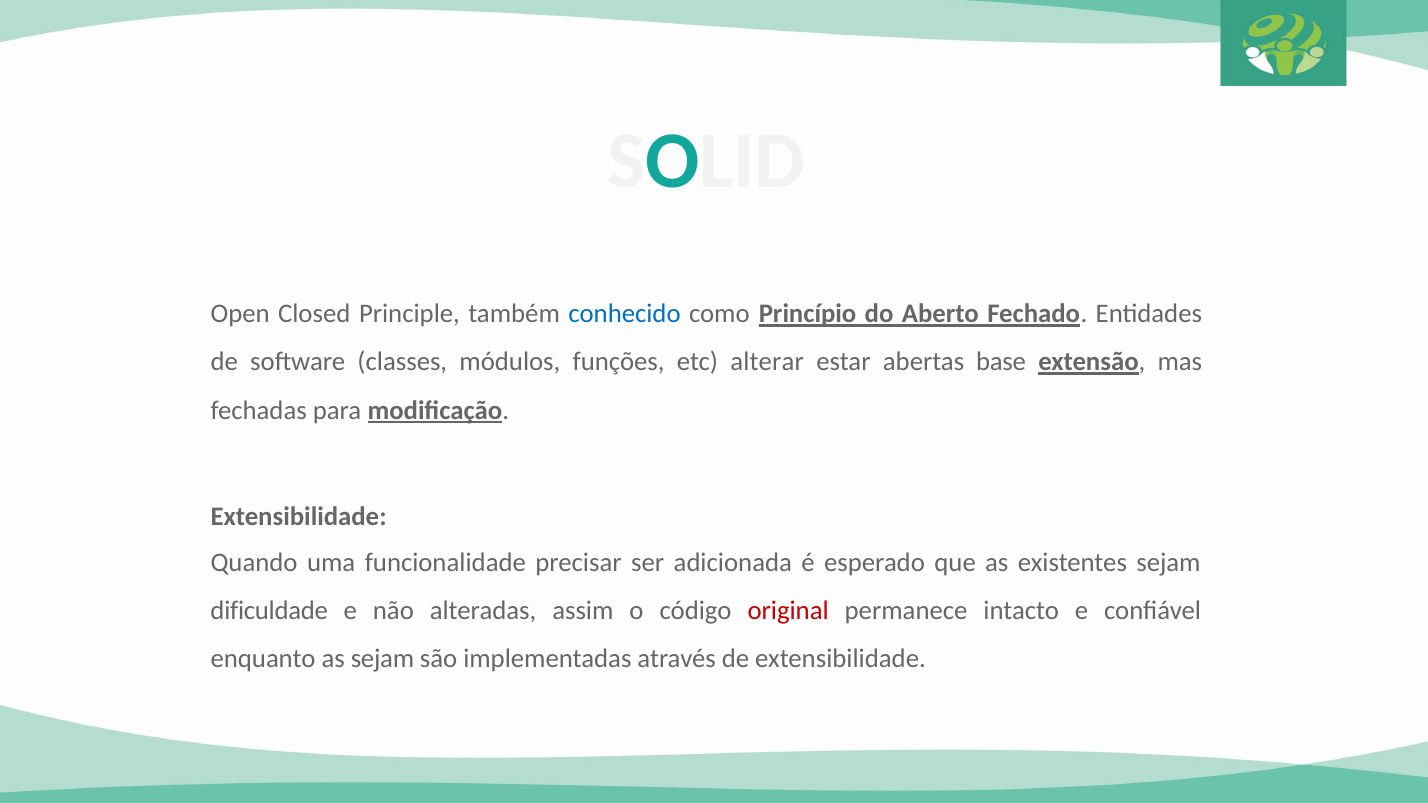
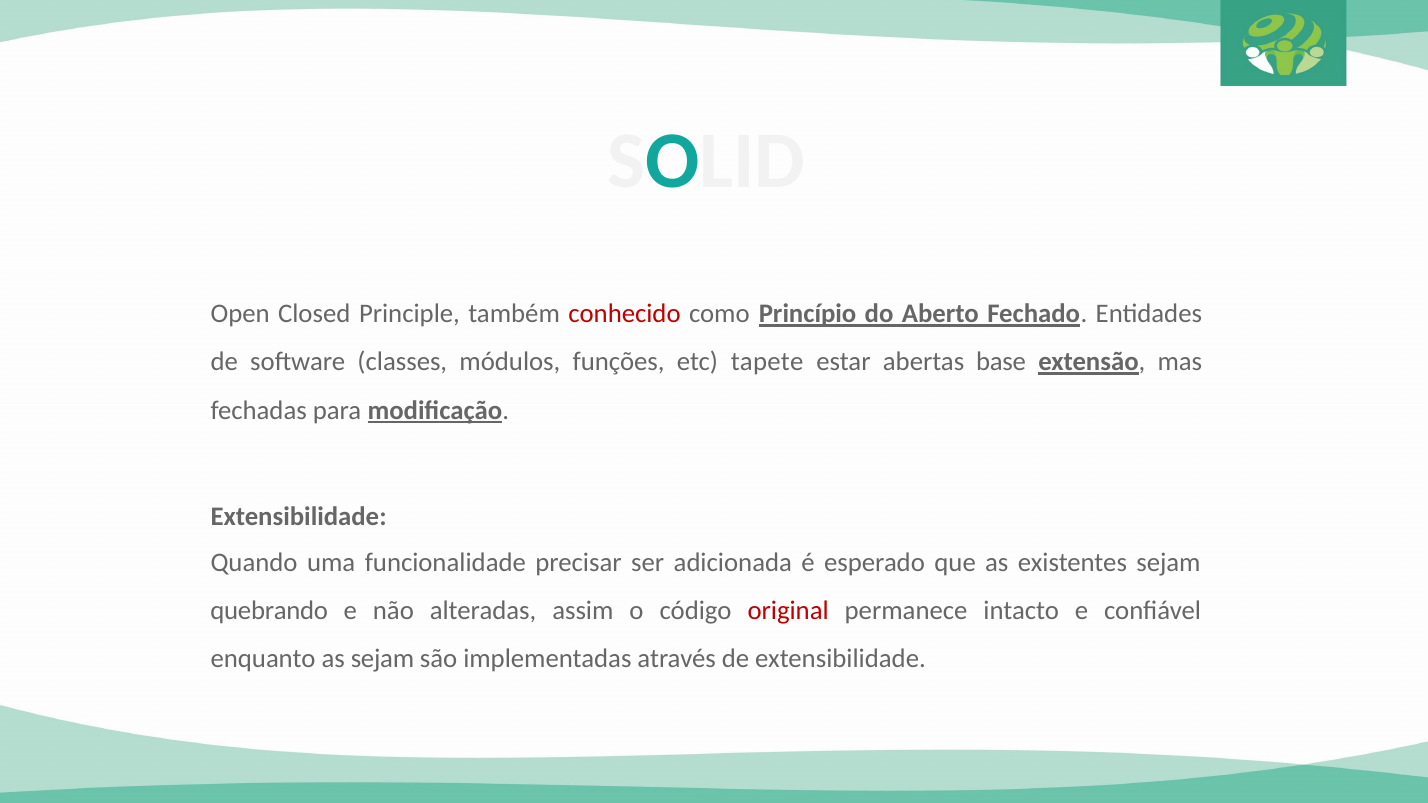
conhecido colour: blue -> red
alterar: alterar -> tapete
dificuldade: dificuldade -> quebrando
